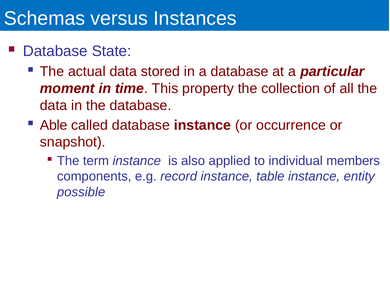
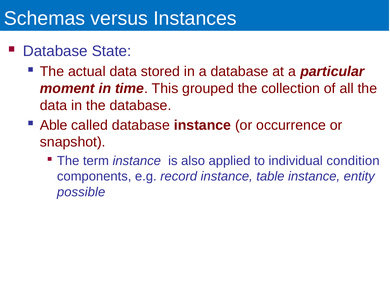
property: property -> grouped
members: members -> condition
